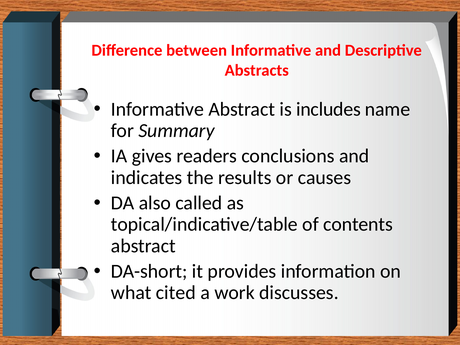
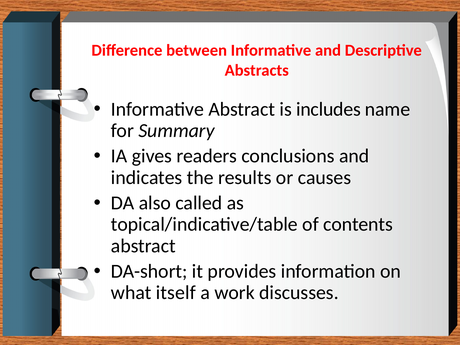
cited: cited -> itself
